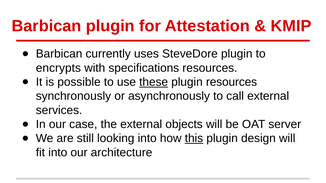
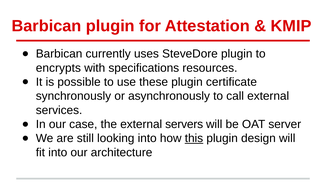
these underline: present -> none
plugin resources: resources -> certificate
objects: objects -> servers
